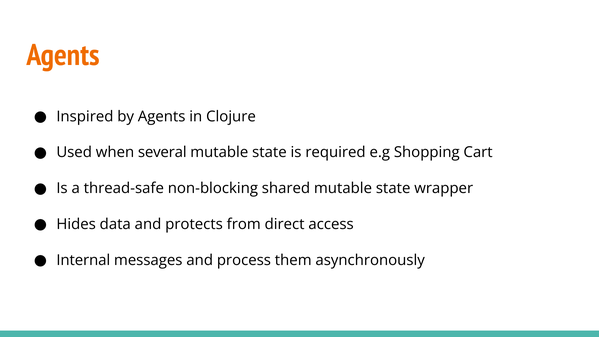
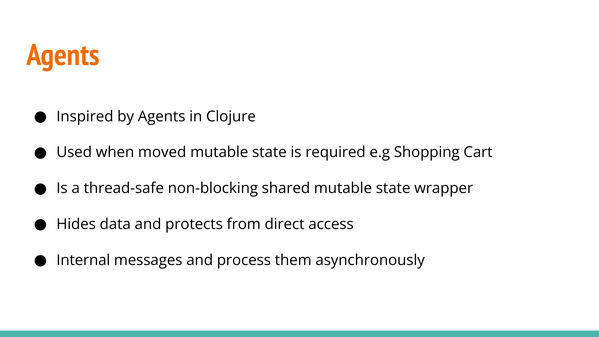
several: several -> moved
